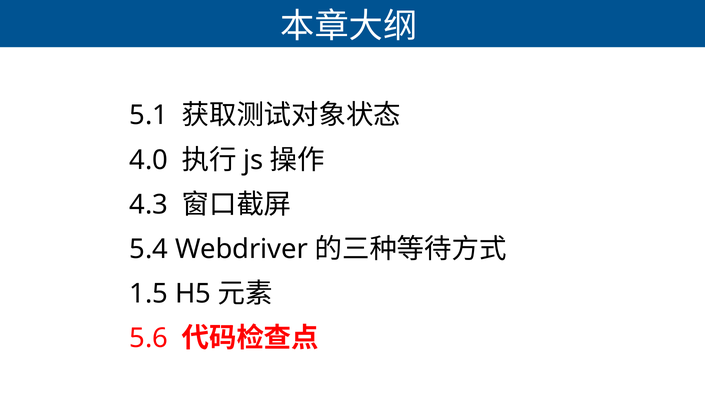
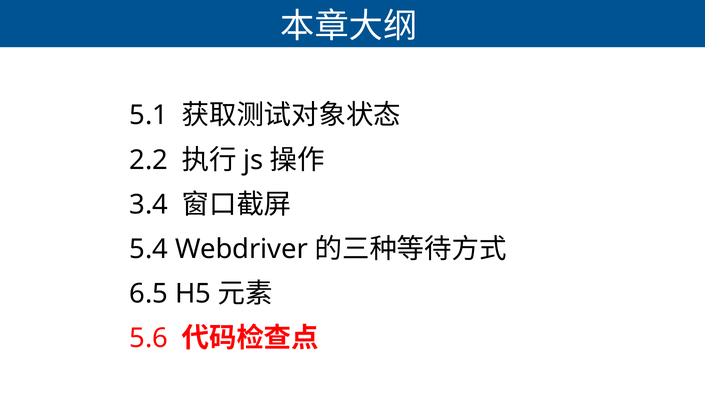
4.0: 4.0 -> 2.2
4.3: 4.3 -> 3.4
1.5: 1.5 -> 6.5
